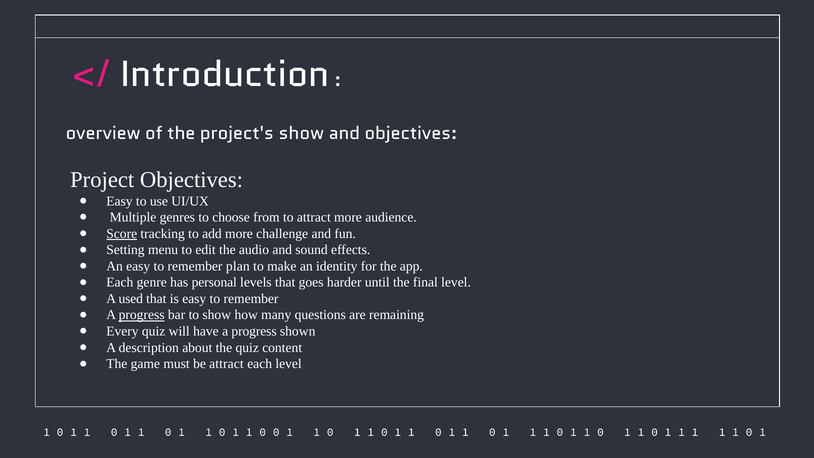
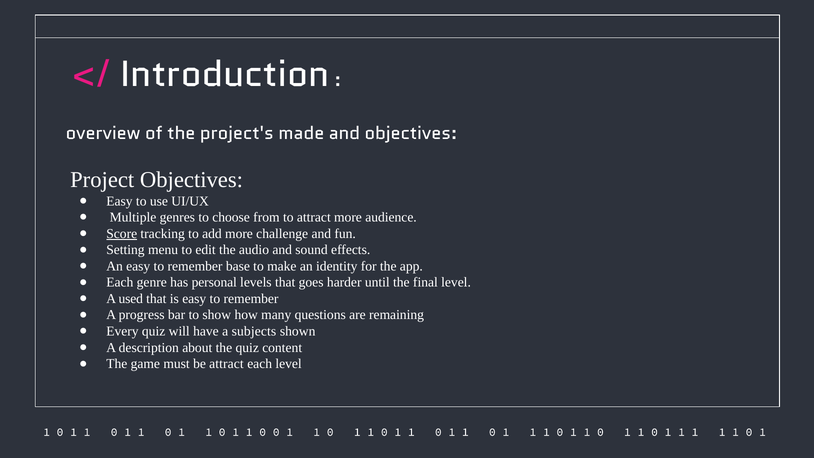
project's show: show -> made
plan: plan -> base
progress at (142, 315) underline: present -> none
have a progress: progress -> subjects
